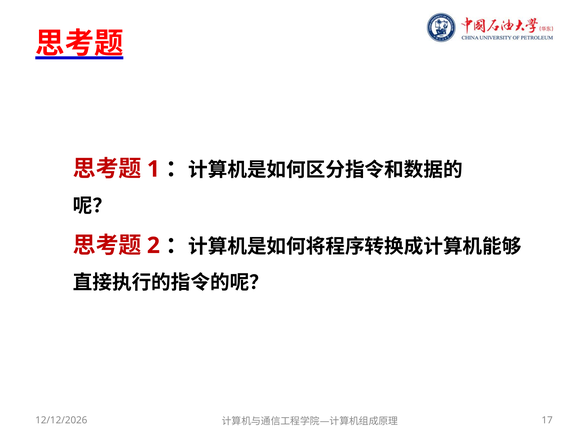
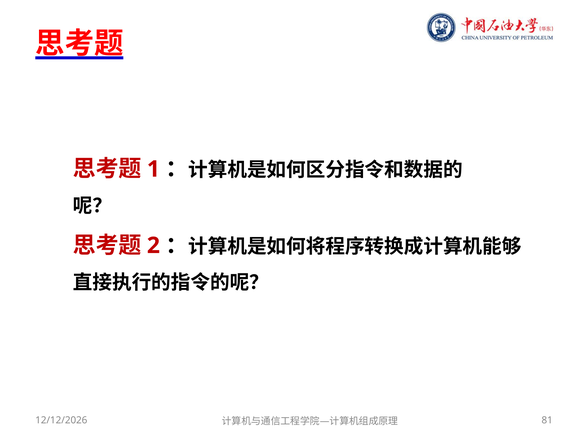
17: 17 -> 81
